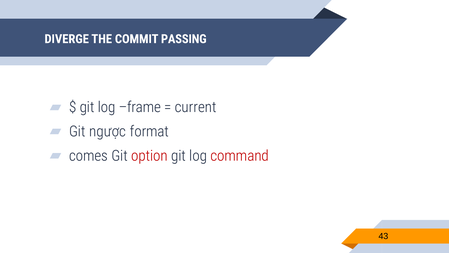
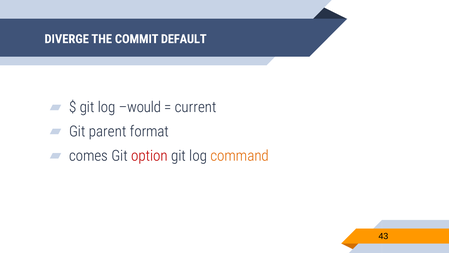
PASSING: PASSING -> DEFAULT
frame: frame -> would
ngược: ngược -> parent
command colour: red -> orange
